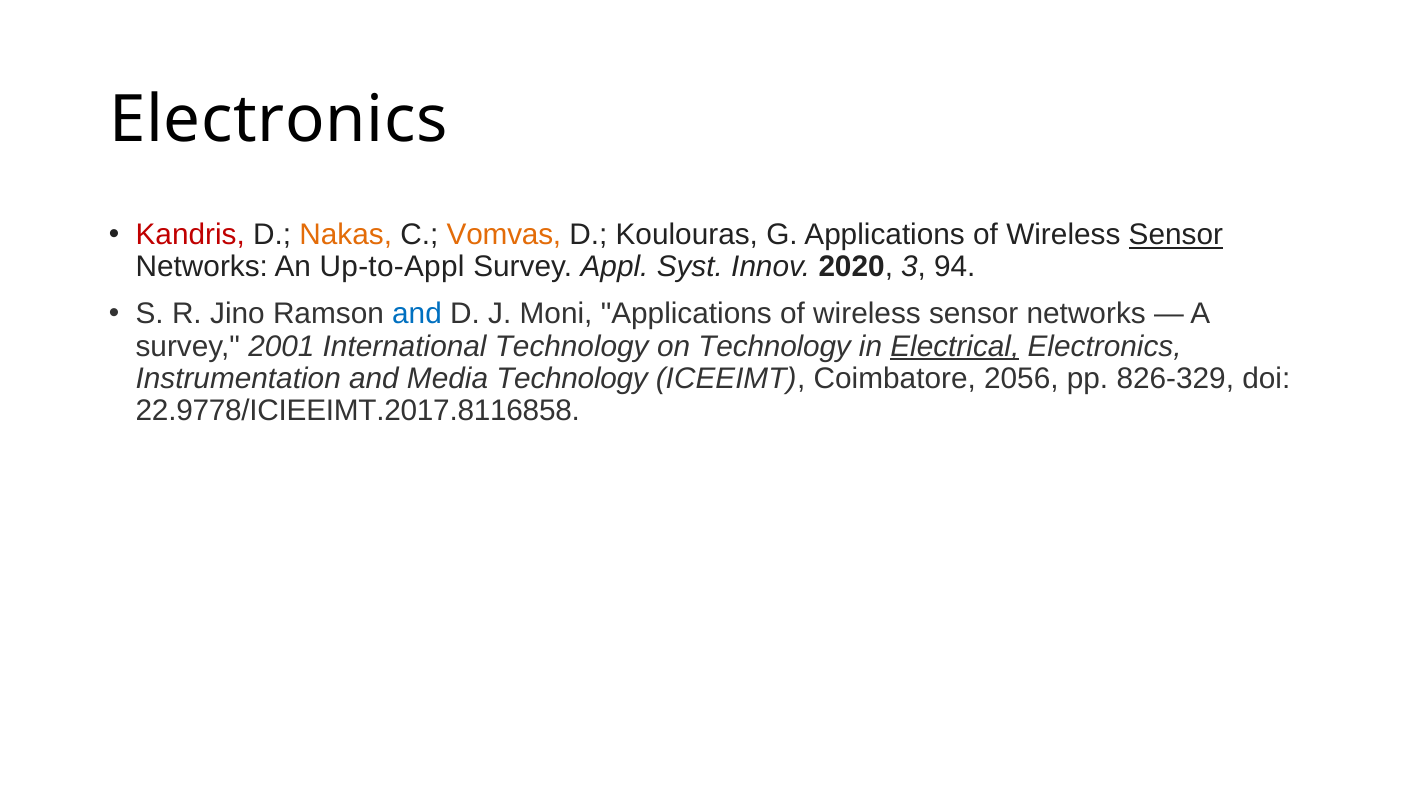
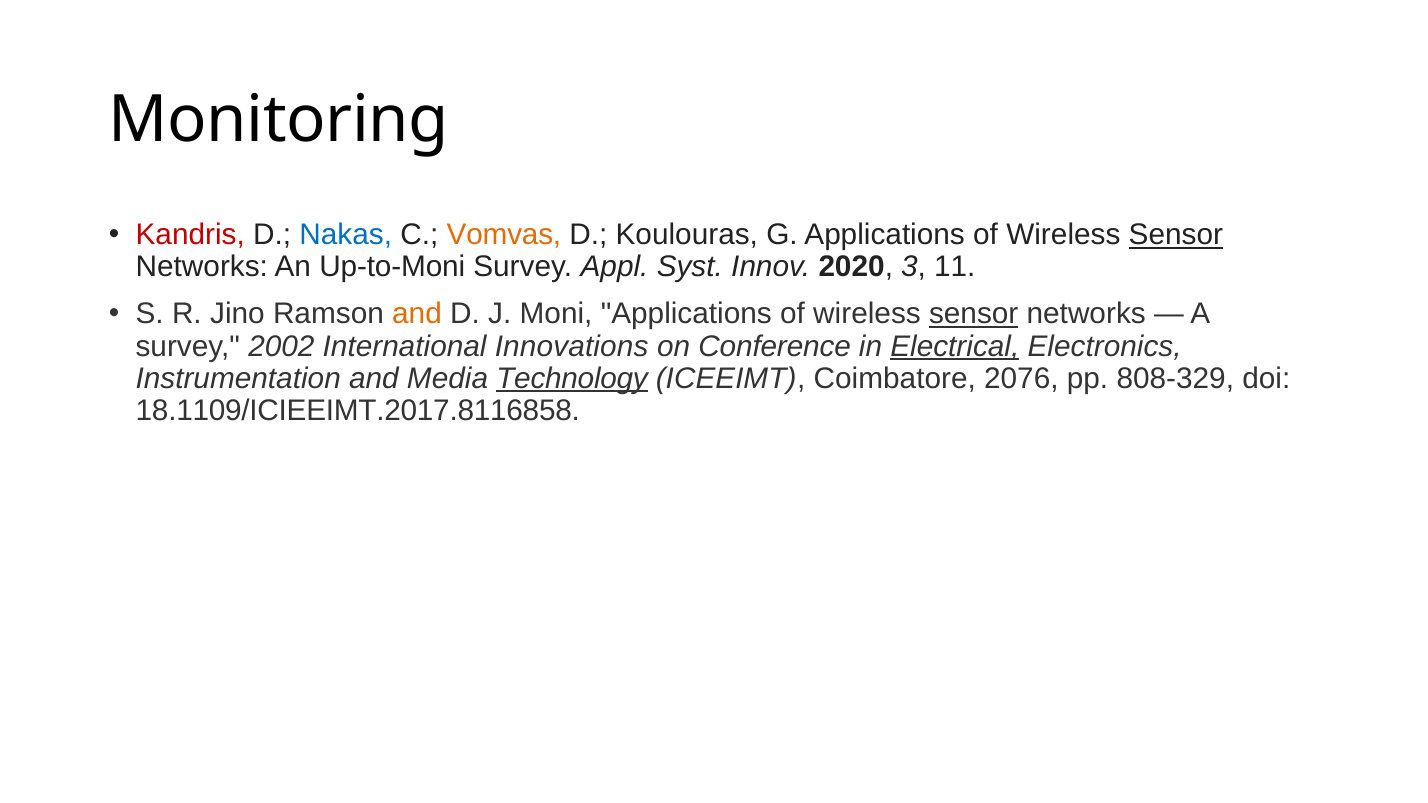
Electronics at (278, 120): Electronics -> Monitoring
Nakas colour: orange -> blue
Up-to-Appl: Up-to-Appl -> Up-to-Moni
94: 94 -> 11
and at (417, 314) colour: blue -> orange
sensor at (974, 314) underline: none -> present
2001: 2001 -> 2002
International Technology: Technology -> Innovations
on Technology: Technology -> Conference
Technology at (572, 378) underline: none -> present
2056: 2056 -> 2076
826-329: 826-329 -> 808-329
22.9778/ICIEEIMT.2017.8116858: 22.9778/ICIEEIMT.2017.8116858 -> 18.1109/ICIEEIMT.2017.8116858
